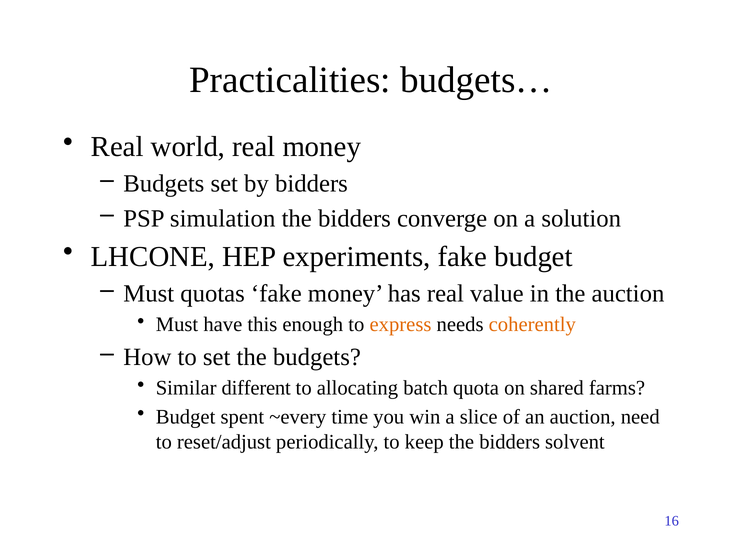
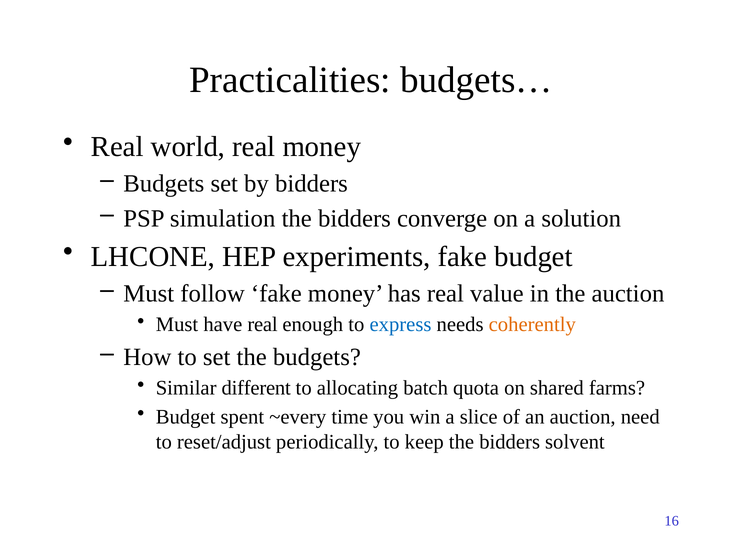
quotas: quotas -> follow
have this: this -> real
express colour: orange -> blue
